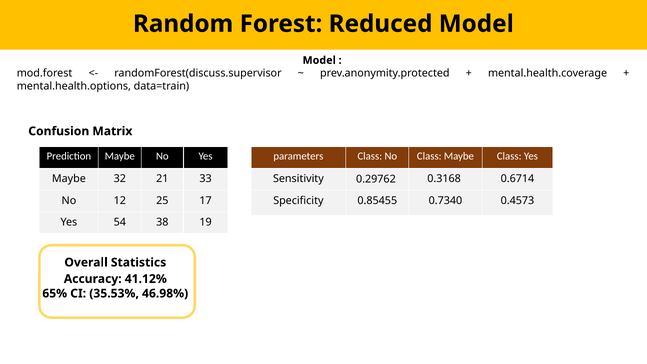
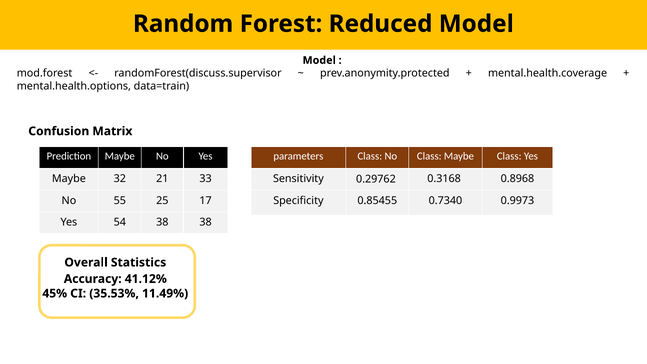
0.6714: 0.6714 -> 0.8968
12: 12 -> 55
0.4573: 0.4573 -> 0.9973
38 19: 19 -> 38
65%: 65% -> 45%
46.98%: 46.98% -> 11.49%
